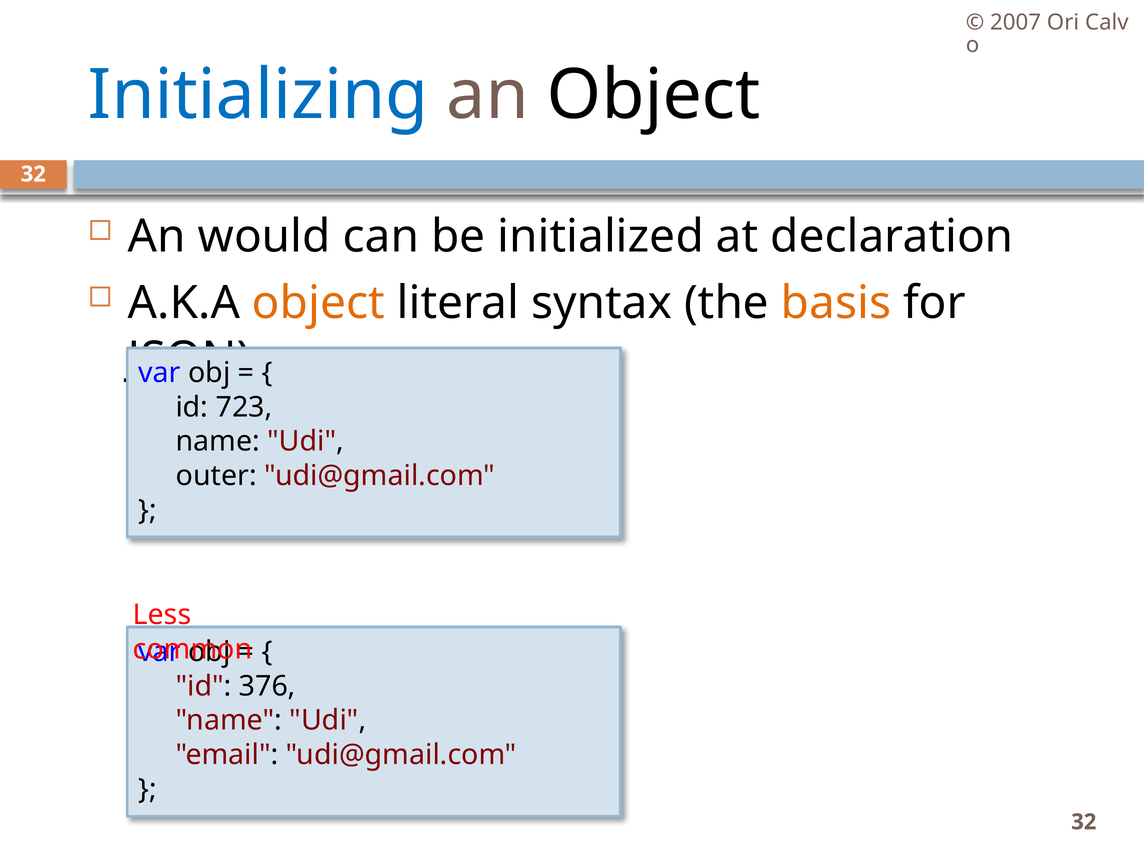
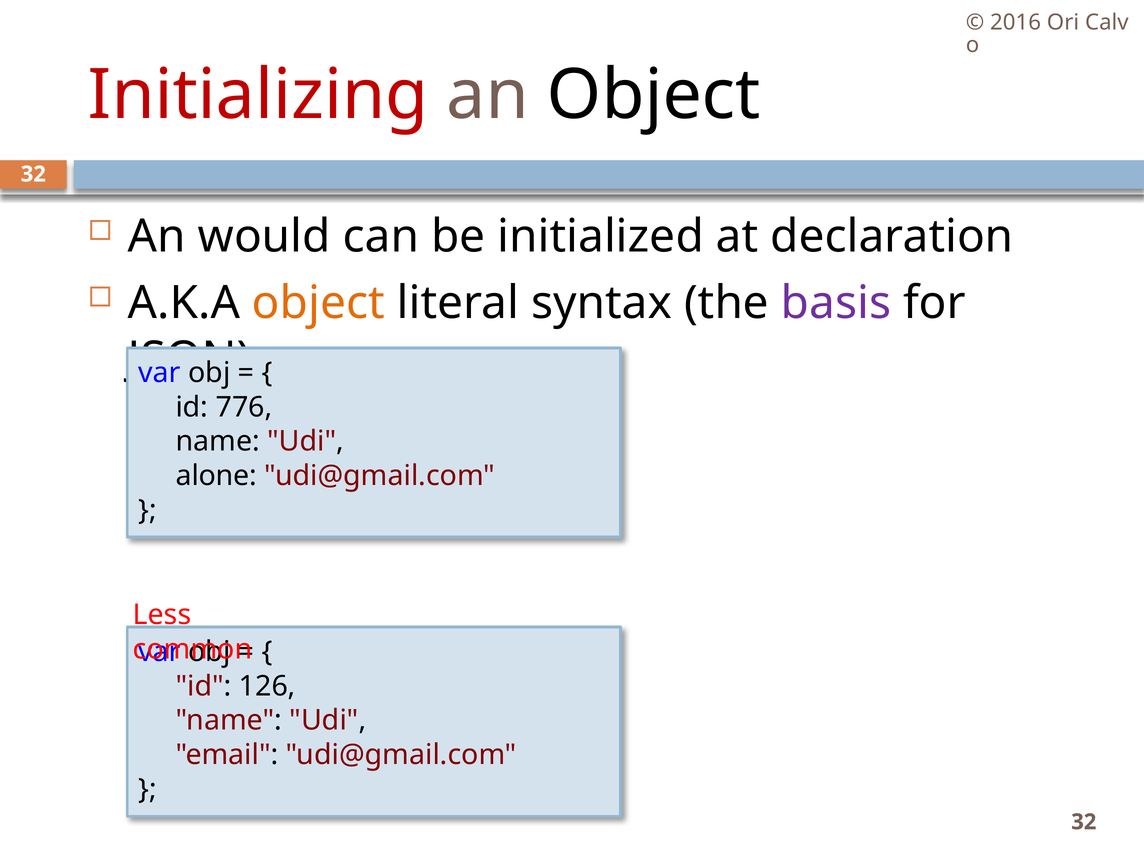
2007: 2007 -> 2016
Initializing colour: blue -> red
basis colour: orange -> purple
723: 723 -> 776
outer: outer -> alone
376: 376 -> 126
